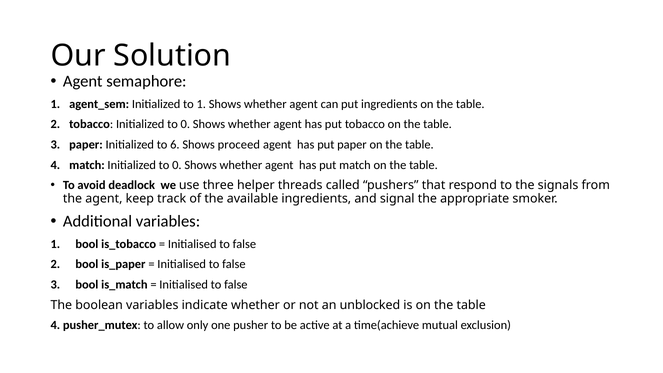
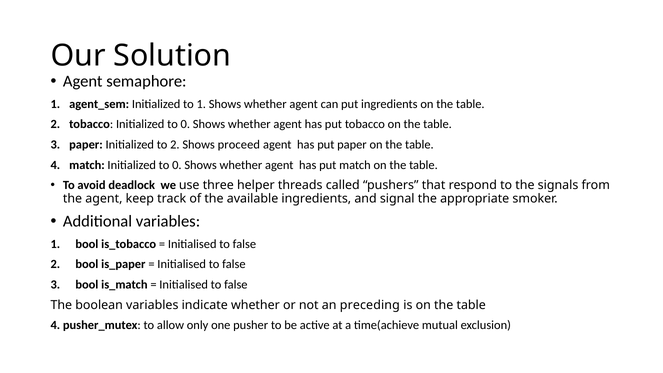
to 6: 6 -> 2
unblocked: unblocked -> preceding
